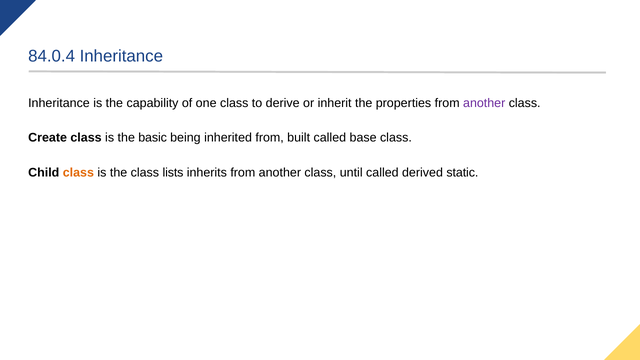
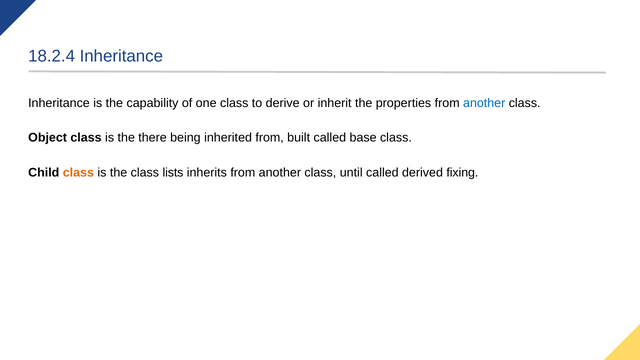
84.0.4: 84.0.4 -> 18.2.4
another at (484, 103) colour: purple -> blue
Create: Create -> Object
basic: basic -> there
static: static -> fixing
